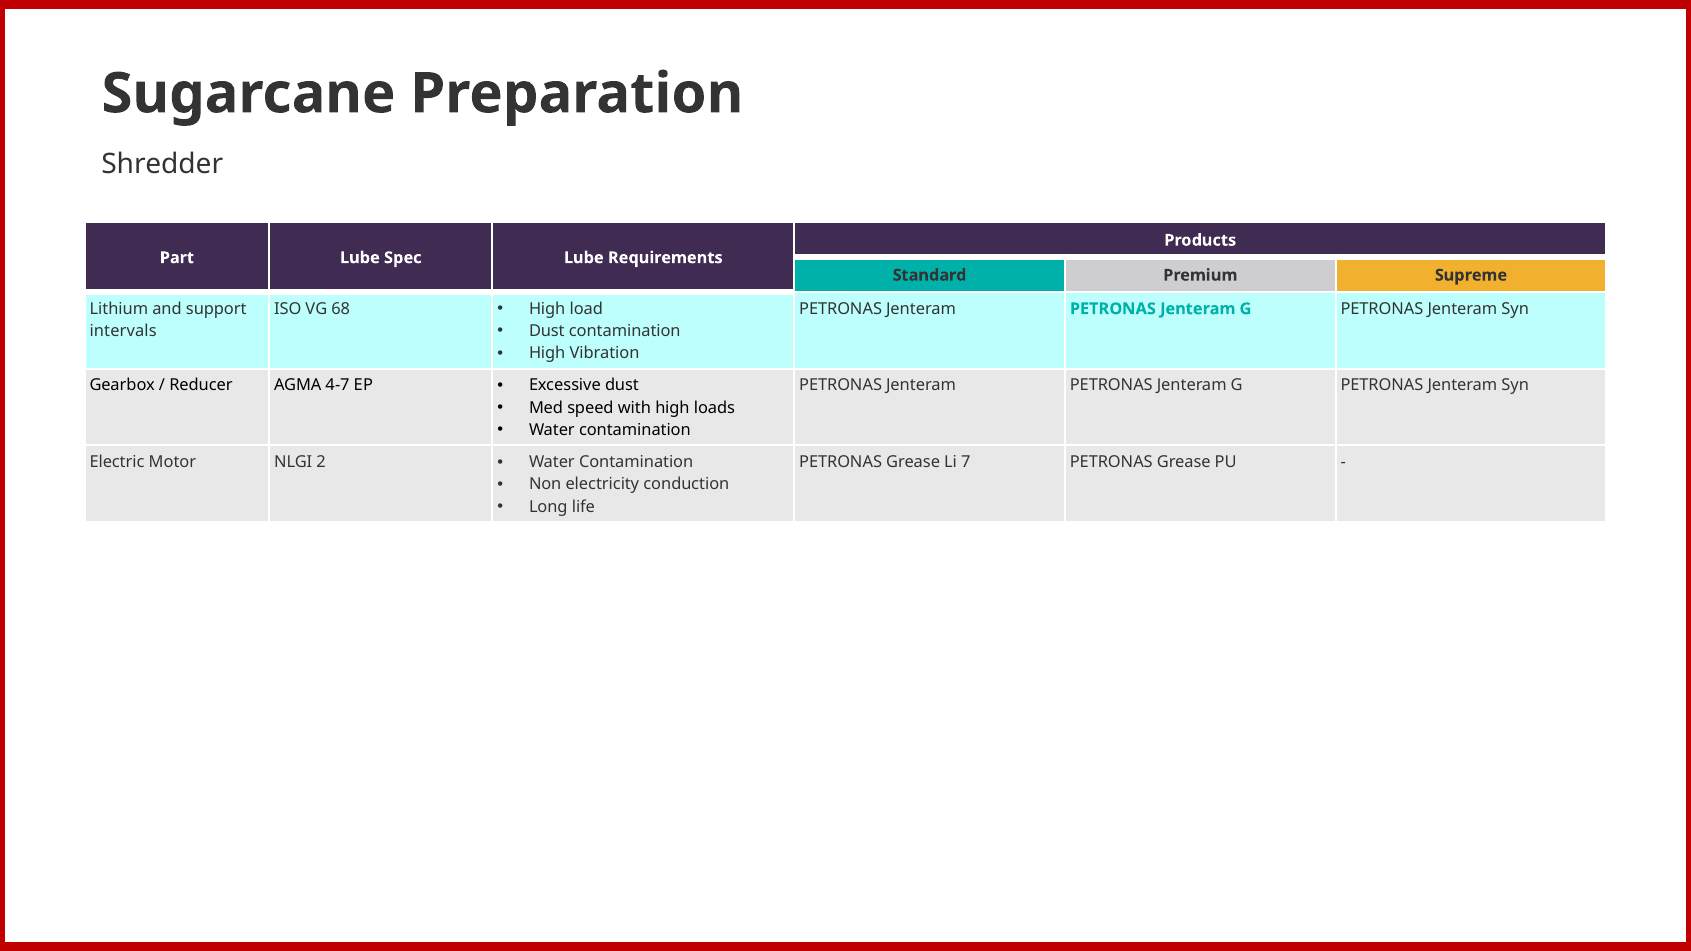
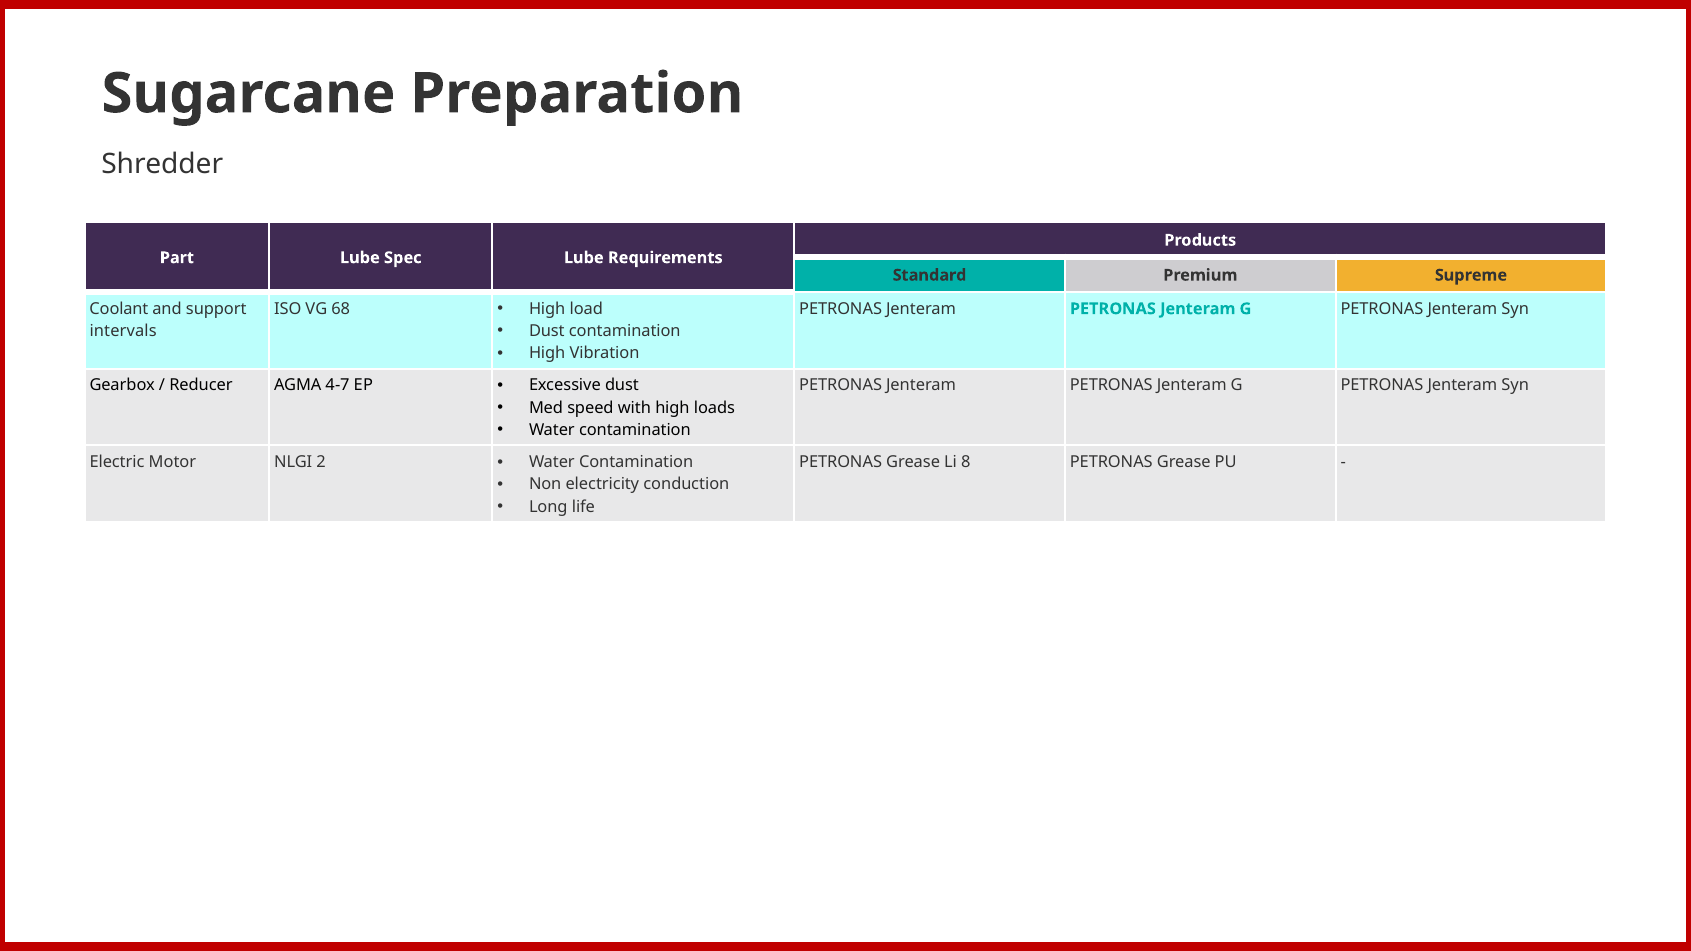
Lithium: Lithium -> Coolant
7: 7 -> 8
